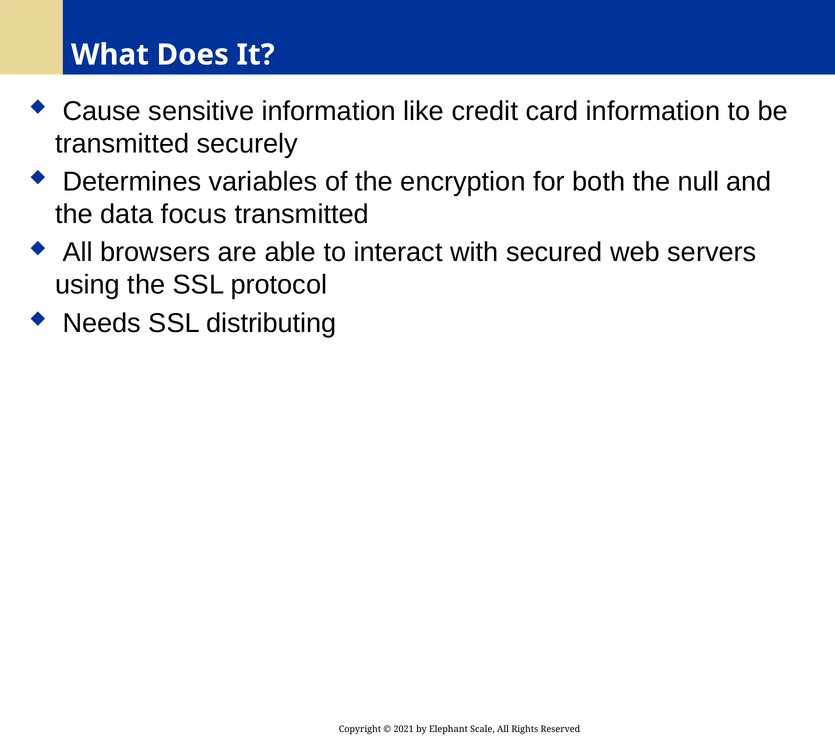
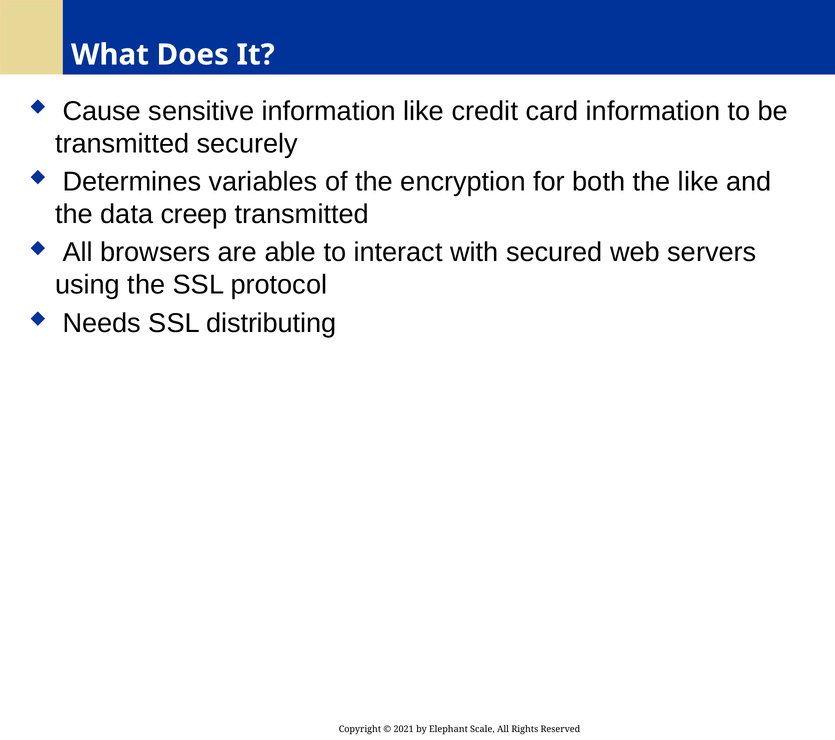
the null: null -> like
focus: focus -> creep
